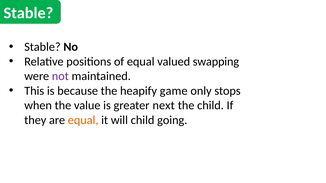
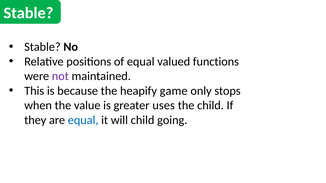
swapping: swapping -> functions
next: next -> uses
equal at (83, 120) colour: orange -> blue
